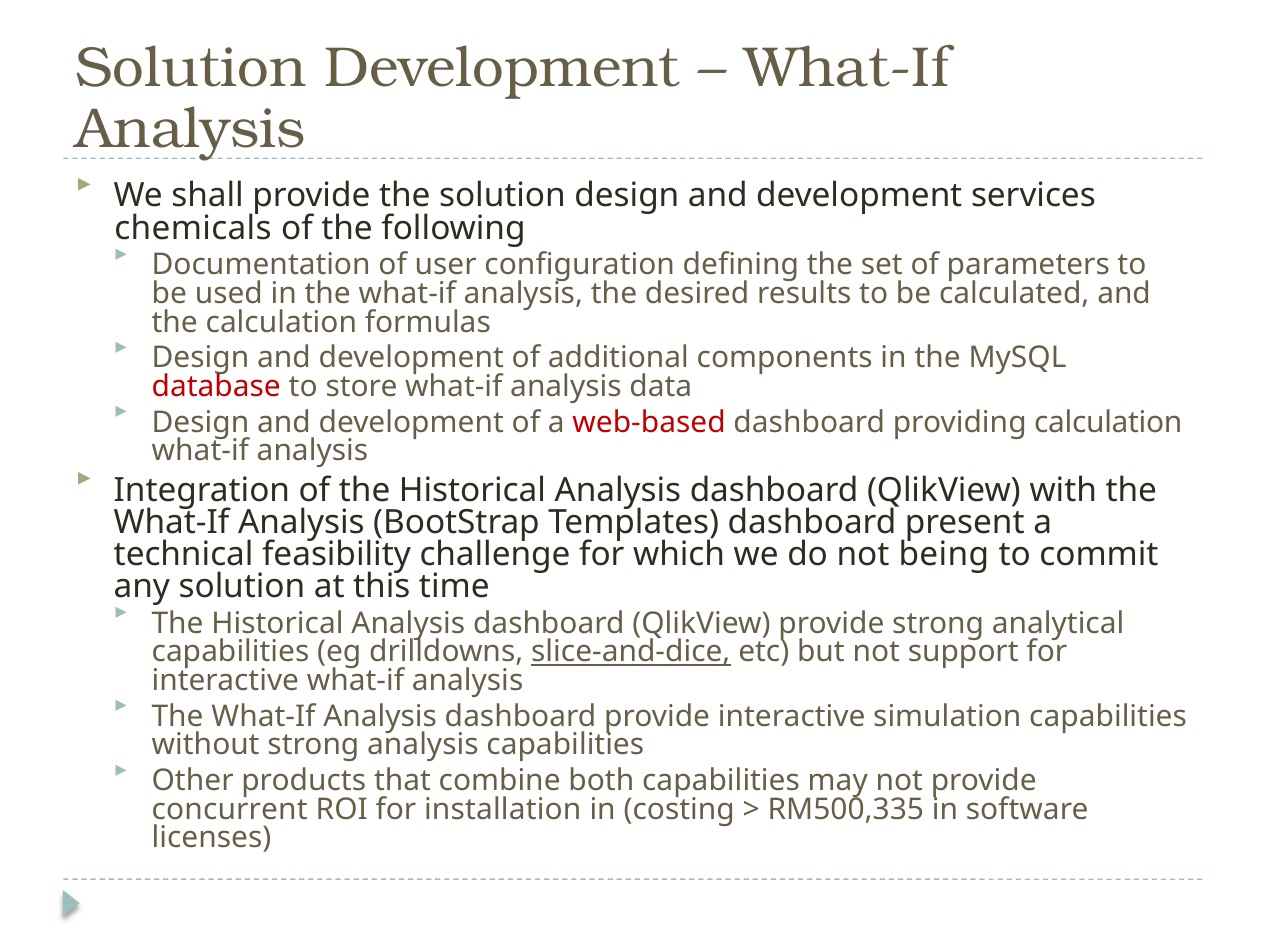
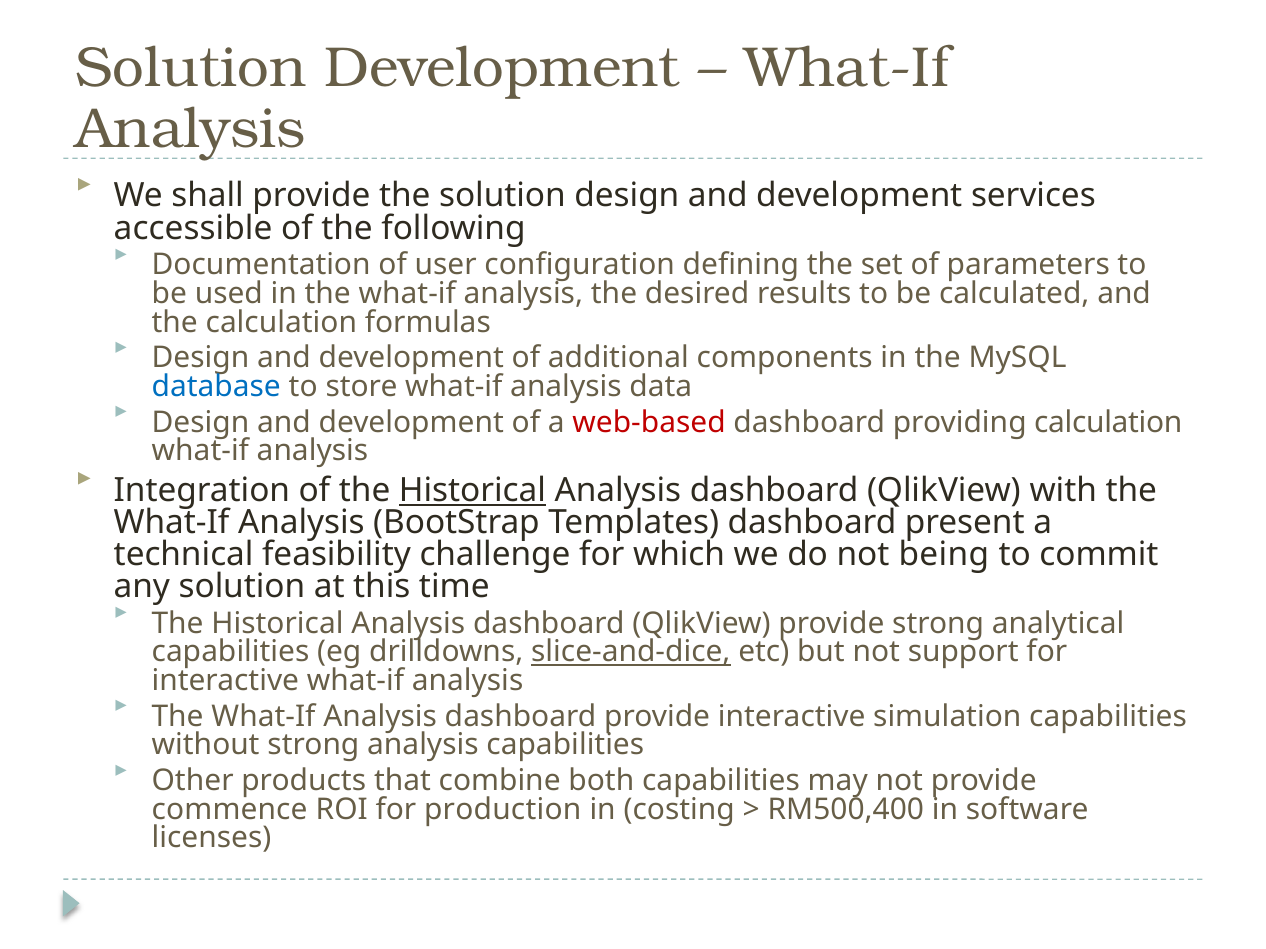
chemicals: chemicals -> accessible
database colour: red -> blue
Historical at (472, 490) underline: none -> present
concurrent: concurrent -> commence
installation: installation -> production
RM500,335: RM500,335 -> RM500,400
